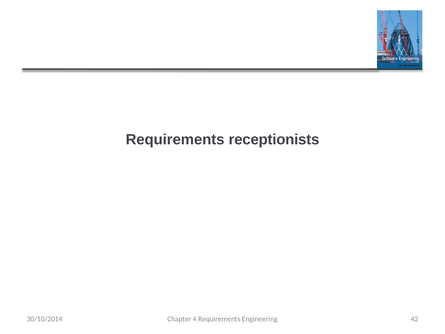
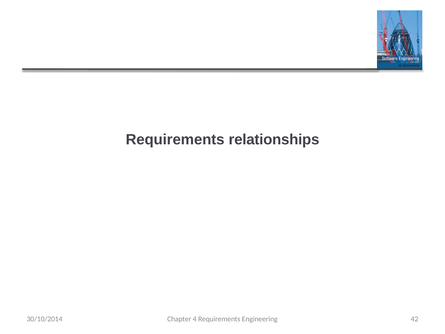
receptionists: receptionists -> relationships
